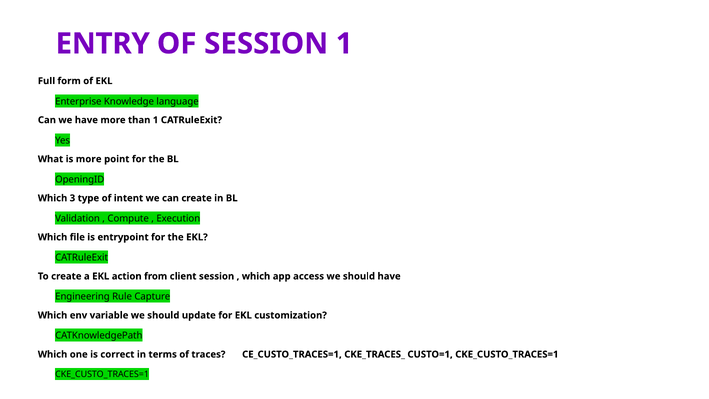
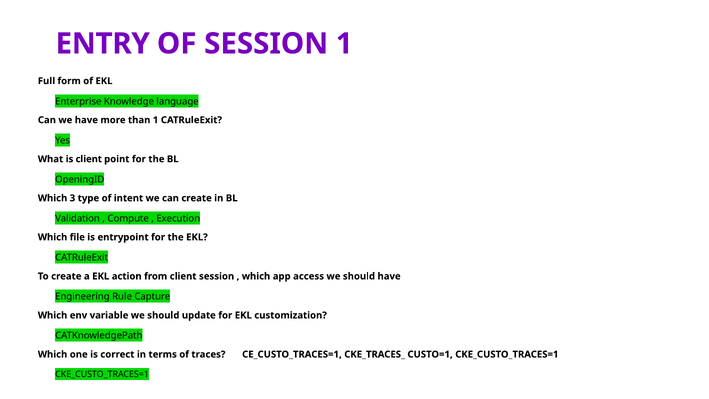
is more: more -> client
